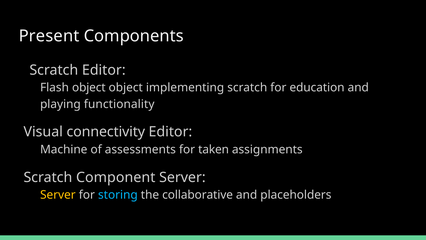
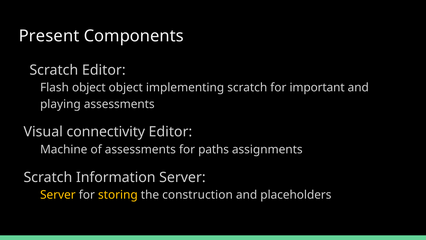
education: education -> important
playing functionality: functionality -> assessments
taken: taken -> paths
Component: Component -> Information
storing colour: light blue -> yellow
collaborative: collaborative -> construction
